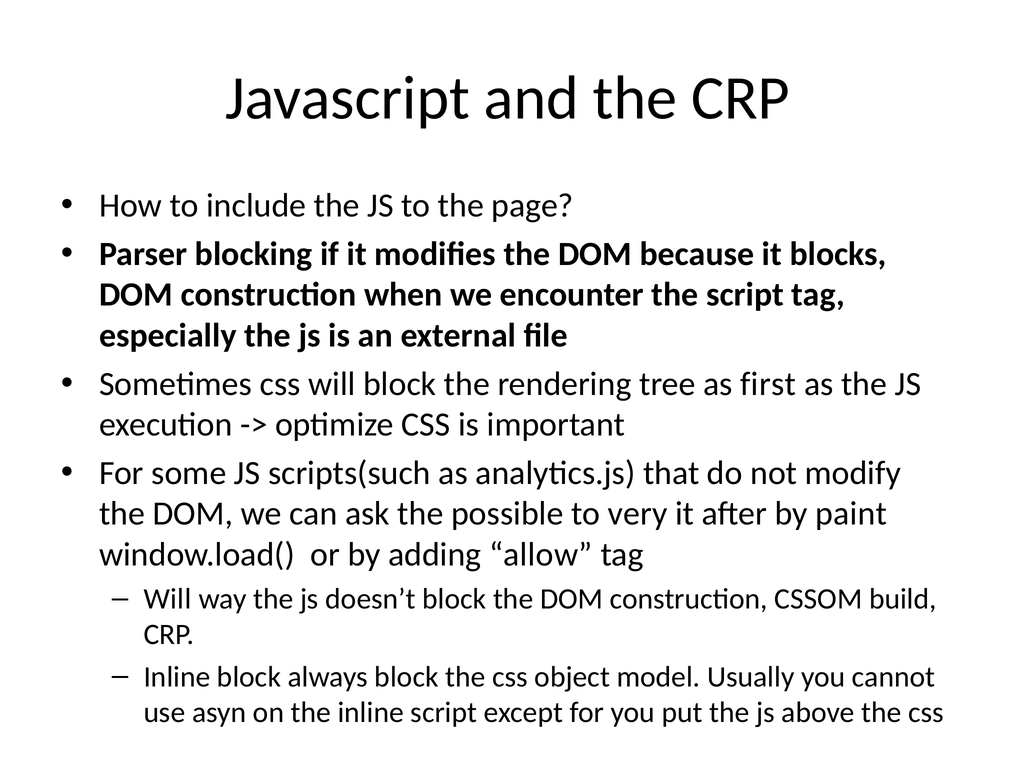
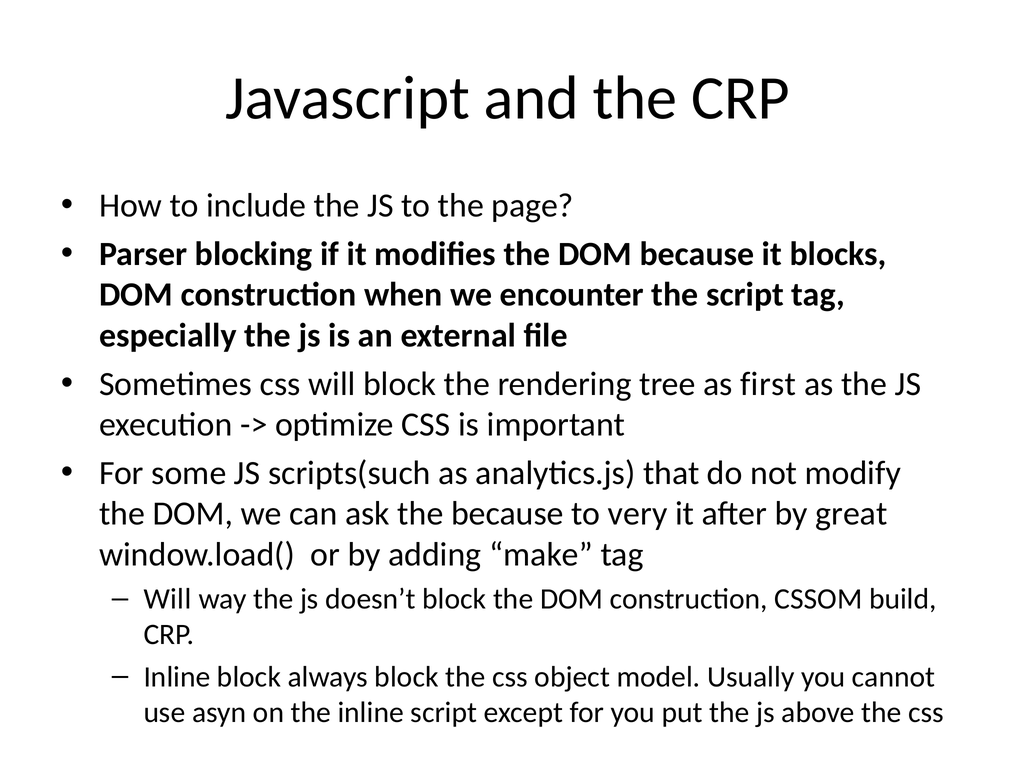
the possible: possible -> because
paint: paint -> great
allow: allow -> make
